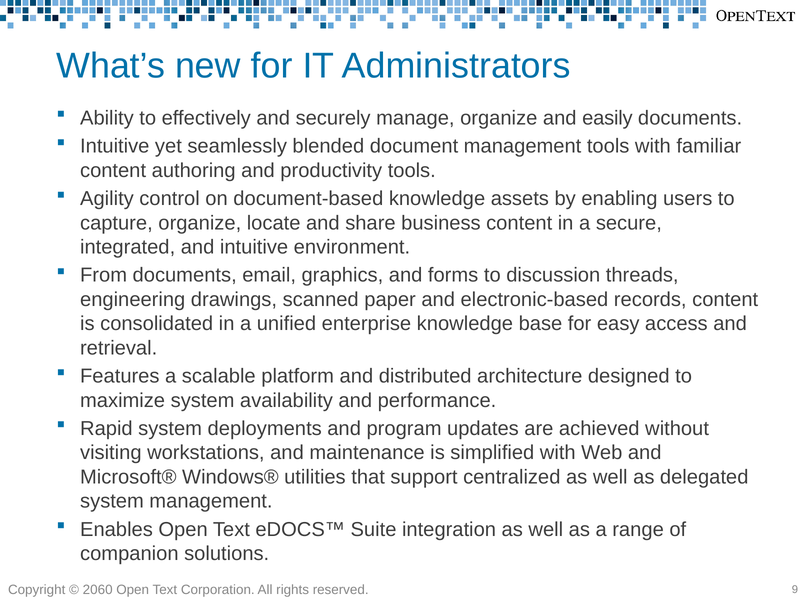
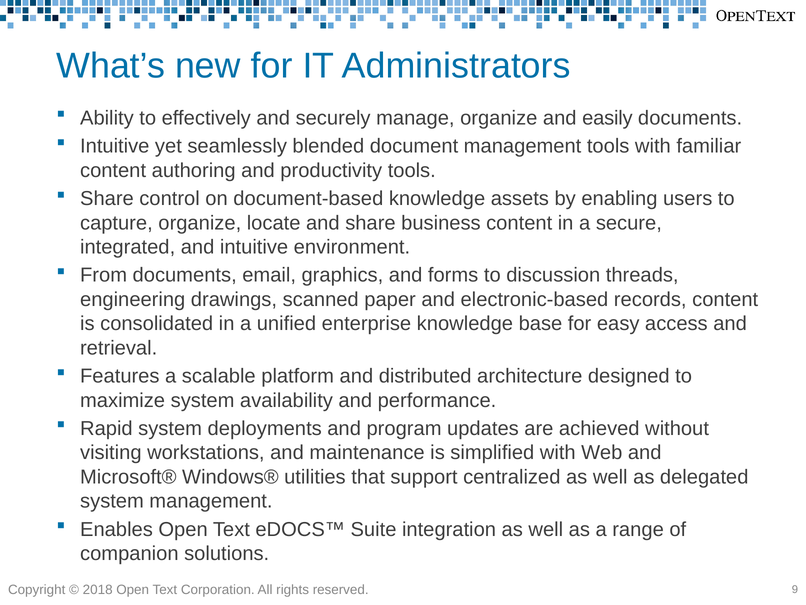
Agility at (107, 199): Agility -> Share
2060: 2060 -> 2018
